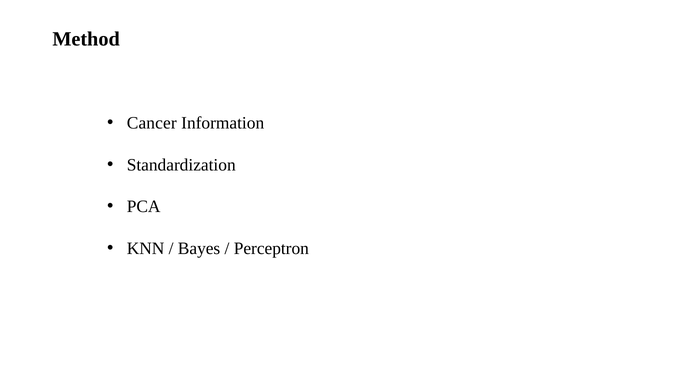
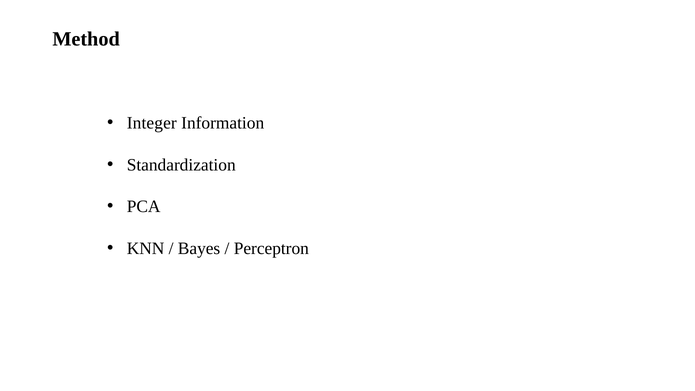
Cancer: Cancer -> Integer
